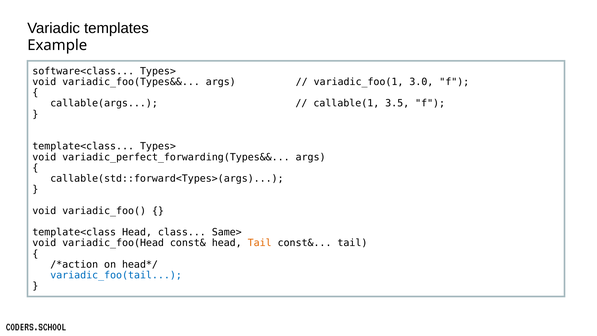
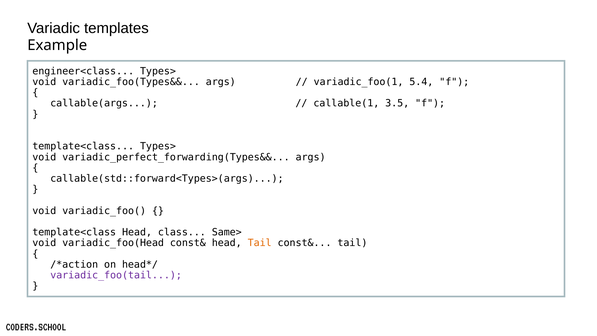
software<class: software<class -> engineer<class
3.0: 3.0 -> 5.4
variadic_foo(tail colour: blue -> purple
